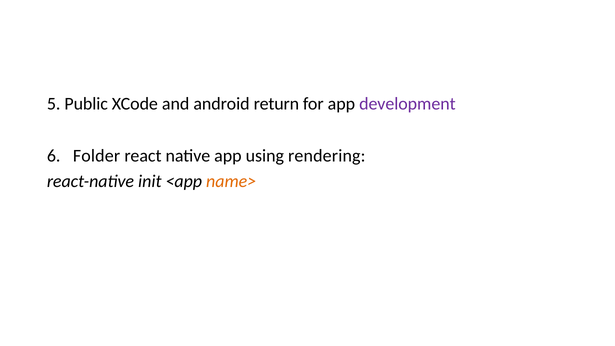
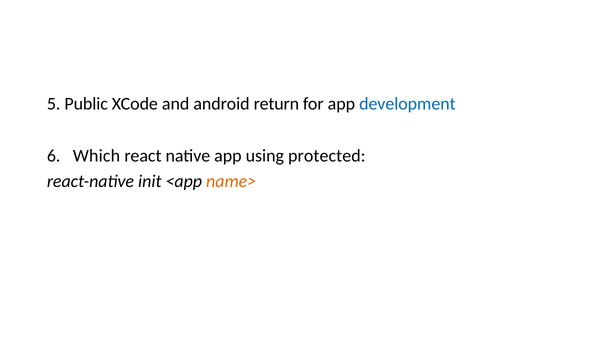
development colour: purple -> blue
Folder: Folder -> Which
rendering: rendering -> protected
